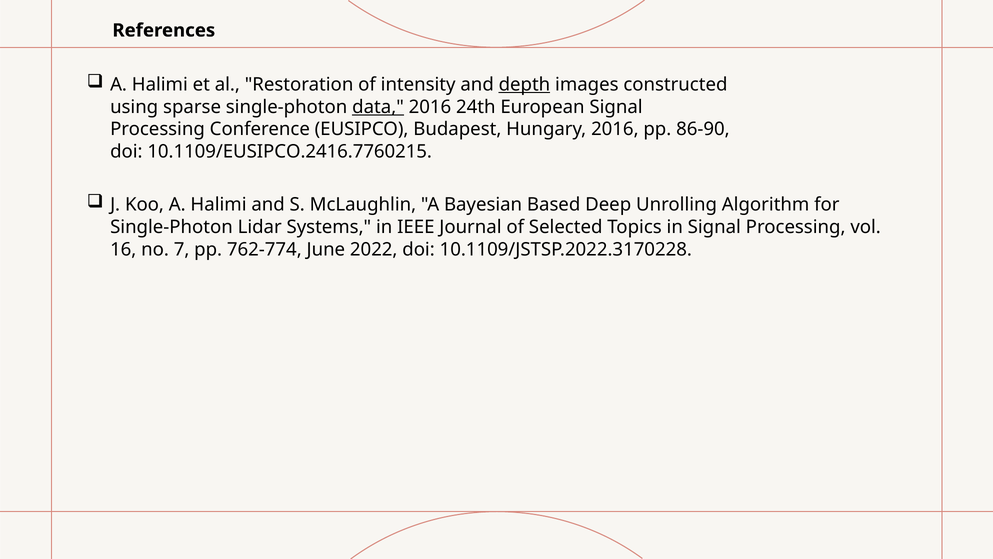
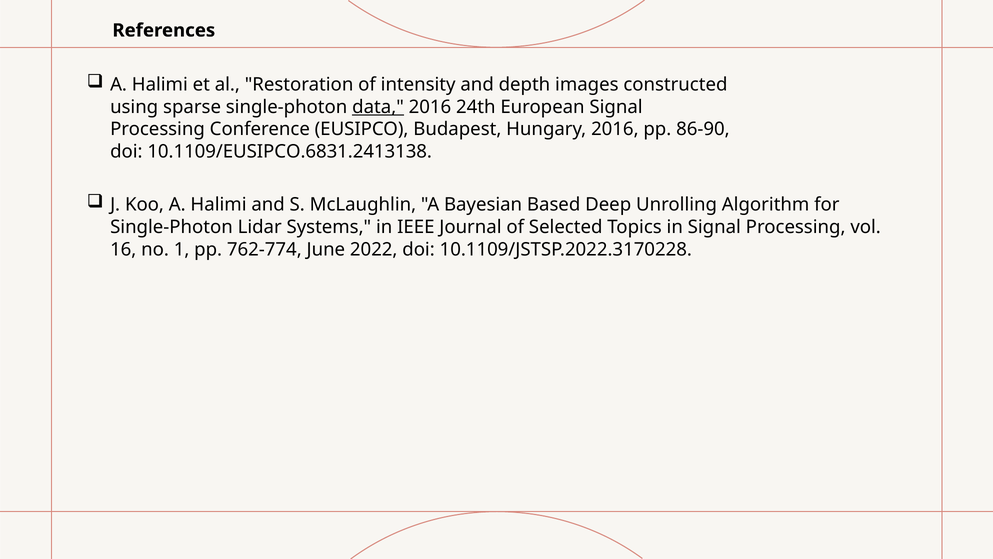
depth underline: present -> none
10.1109/EUSIPCO.2416.7760215: 10.1109/EUSIPCO.2416.7760215 -> 10.1109/EUSIPCO.6831.2413138
7: 7 -> 1
